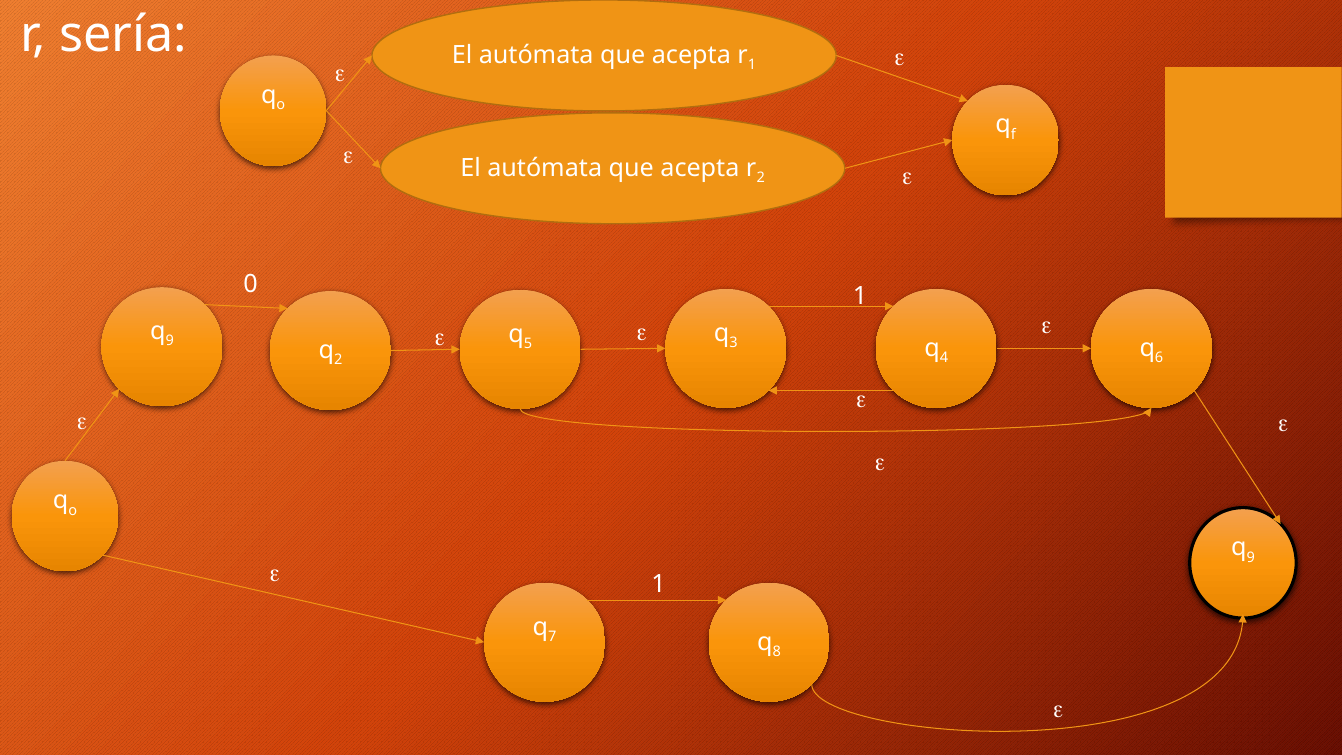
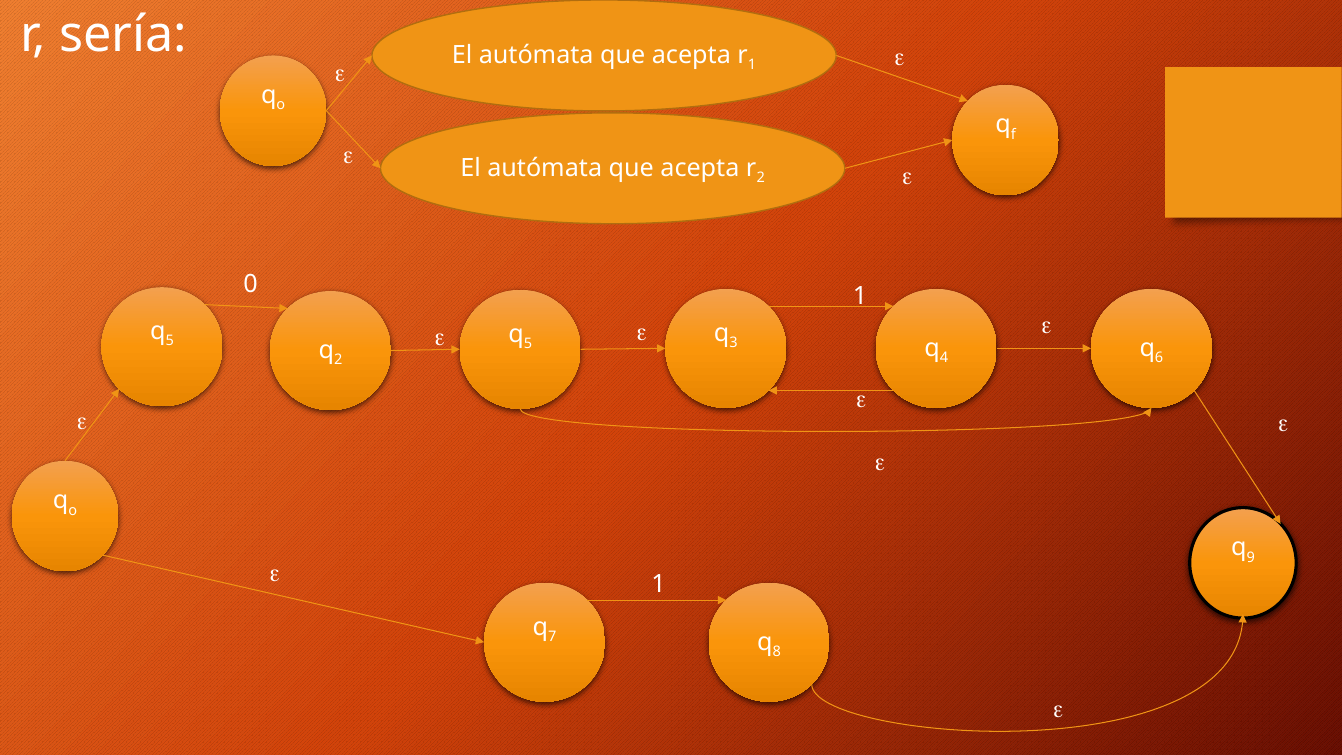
9 at (170, 341): 9 -> 5
